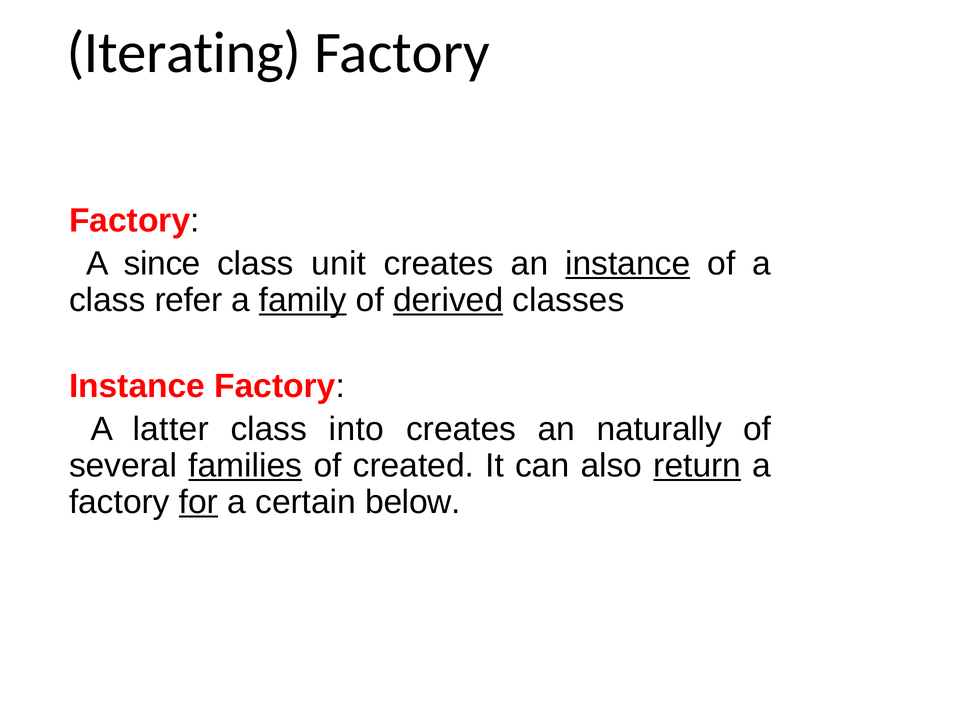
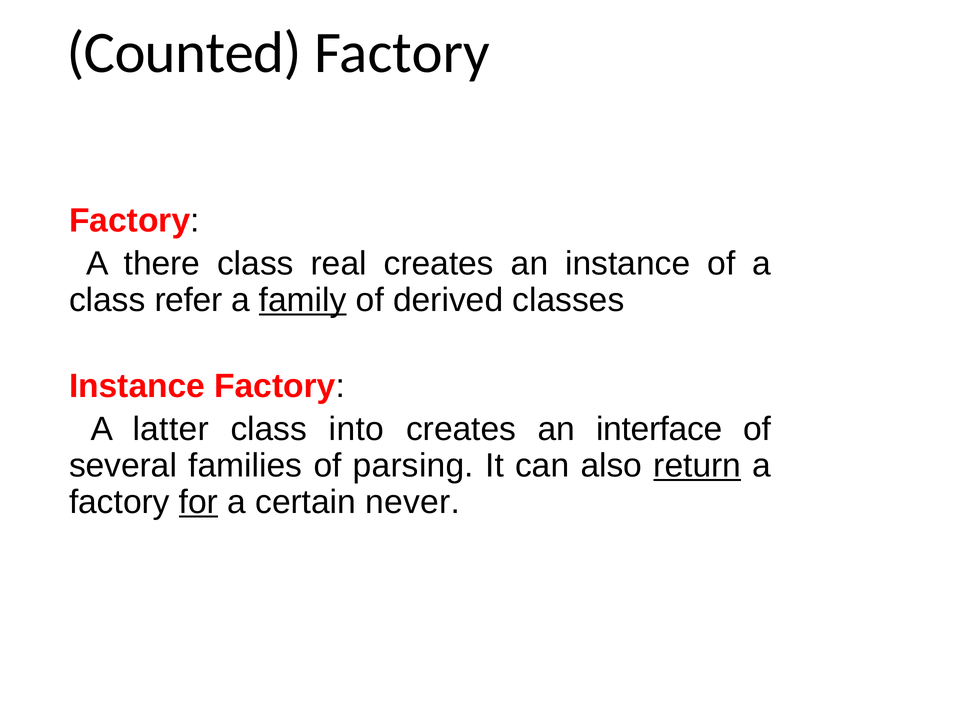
Iterating: Iterating -> Counted
since: since -> there
unit: unit -> real
instance at (628, 264) underline: present -> none
derived underline: present -> none
naturally: naturally -> interface
families underline: present -> none
created: created -> parsing
below: below -> never
